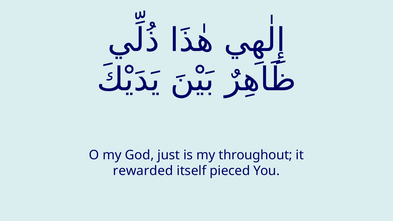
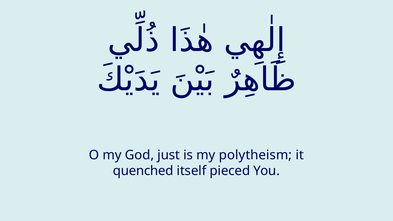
throughout: throughout -> polytheism
rewarded: rewarded -> quenched
